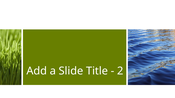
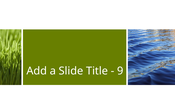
2: 2 -> 9
